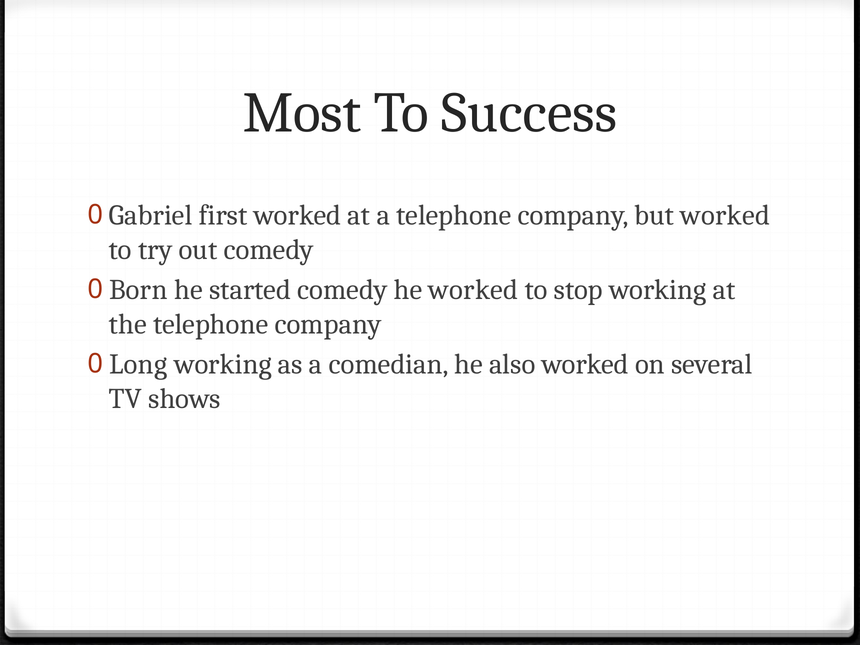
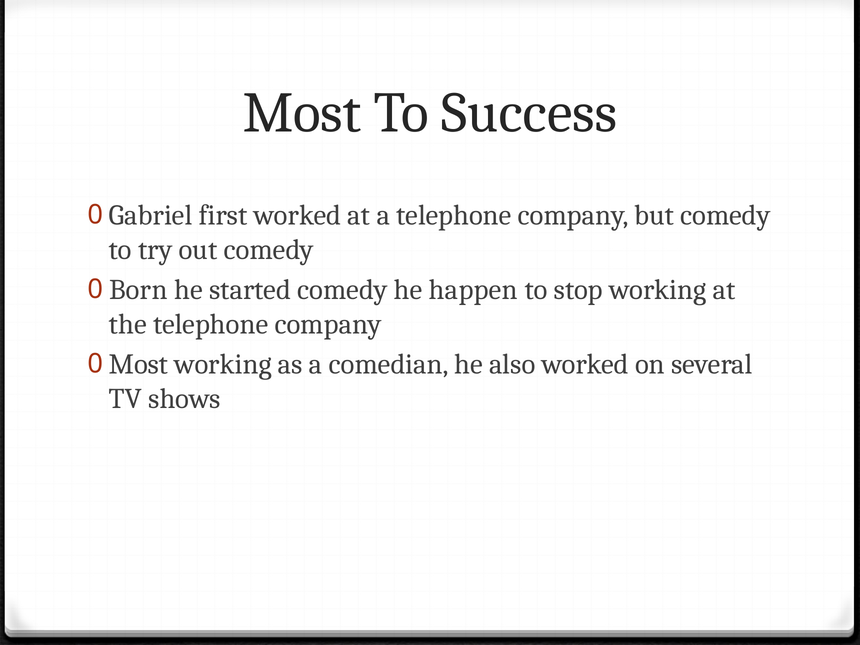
but worked: worked -> comedy
he worked: worked -> happen
Long at (138, 364): Long -> Most
